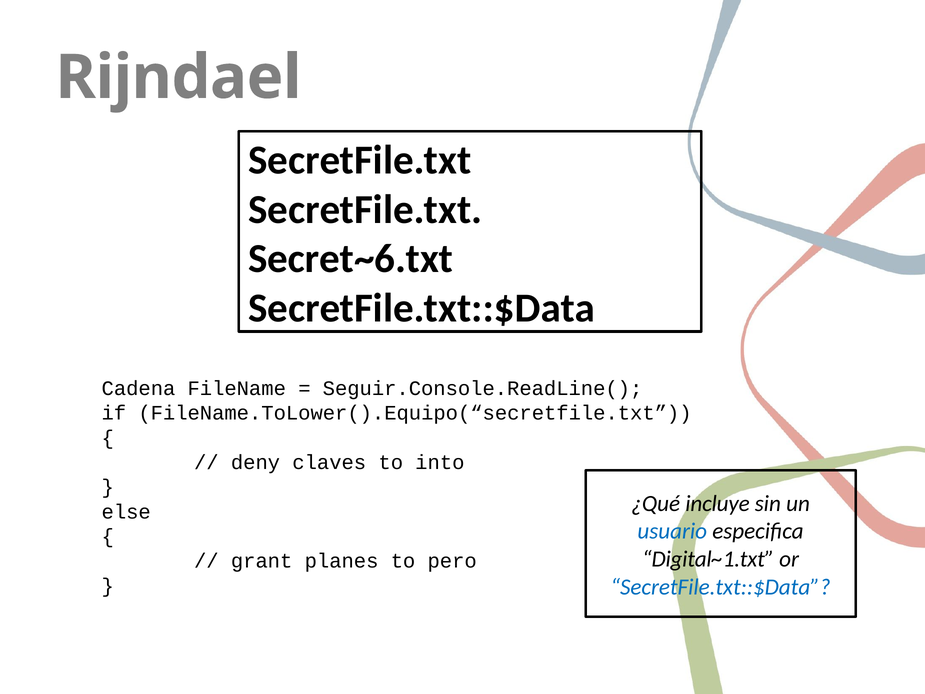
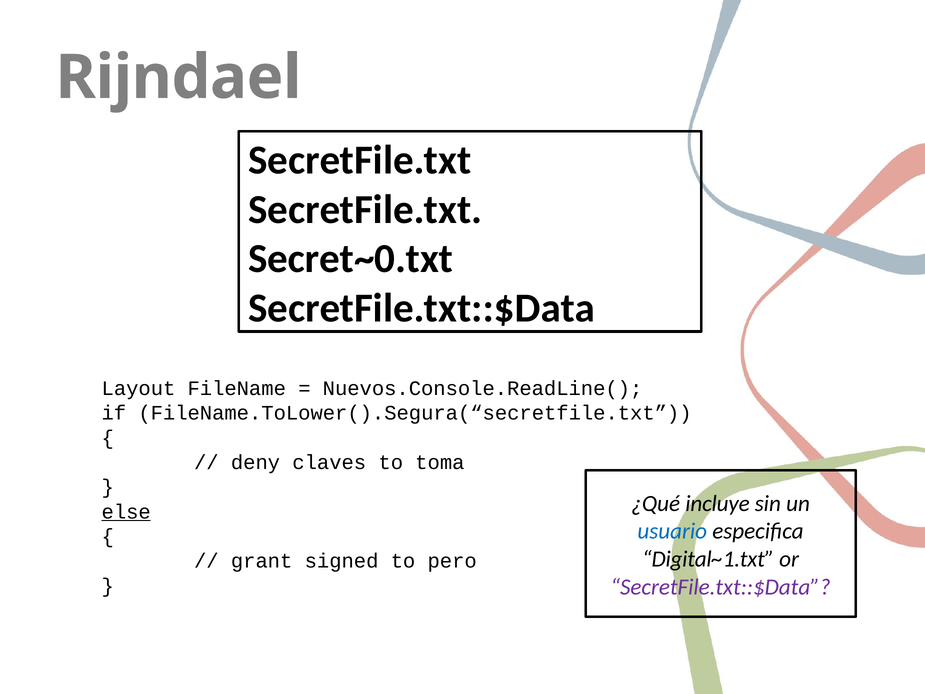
Secret~6.txt: Secret~6.txt -> Secret~0.txt
Cadena: Cadena -> Layout
Seguir.Console.ReadLine(: Seguir.Console.ReadLine( -> Nuevos.Console.ReadLine(
FileName.ToLower().Equipo(“secretfile.txt: FileName.ToLower().Equipo(“secretfile.txt -> FileName.ToLower().Segura(“secretfile.txt
into: into -> toma
else underline: none -> present
planes: planes -> signed
SecretFile.txt::$Data at (720, 587) colour: blue -> purple
